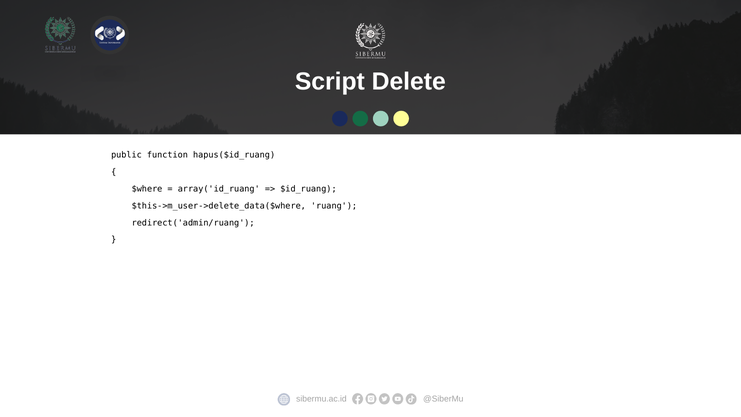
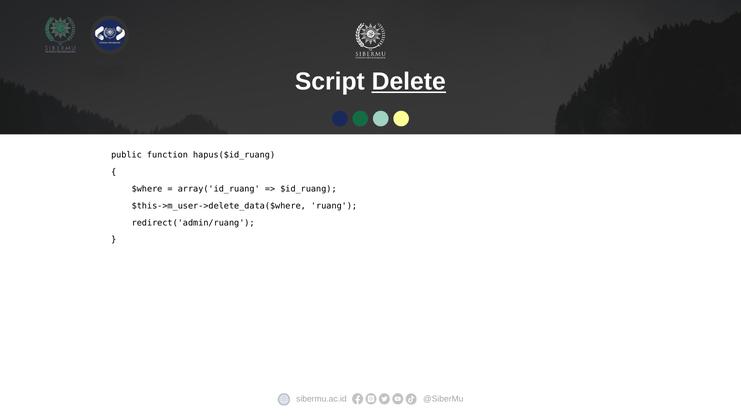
Delete underline: none -> present
